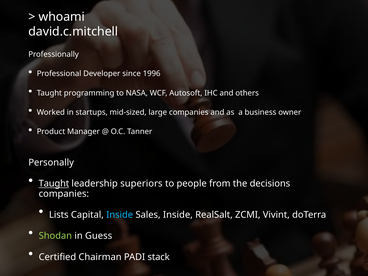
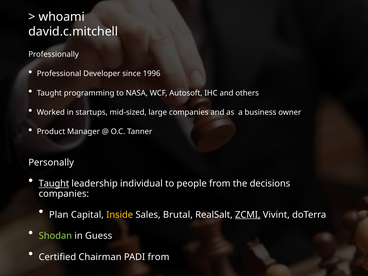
superiors: superiors -> individual
Lists: Lists -> Plan
Inside at (120, 215) colour: light blue -> yellow
Sales Inside: Inside -> Brutal
ZCMI underline: none -> present
PADI stack: stack -> from
